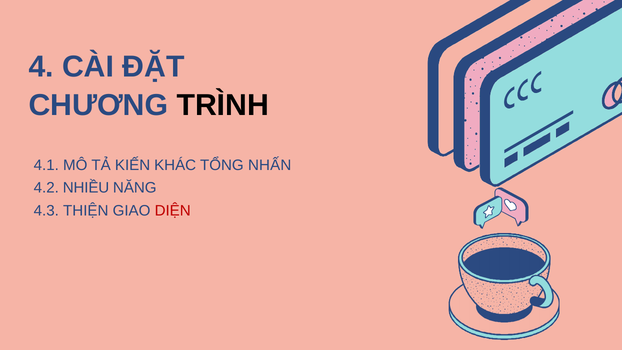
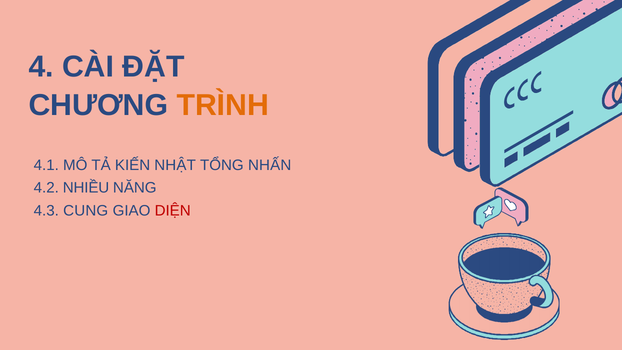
TRÌNH colour: black -> orange
KHÁC: KHÁC -> NHẬT
THIỆN: THIỆN -> CUNG
